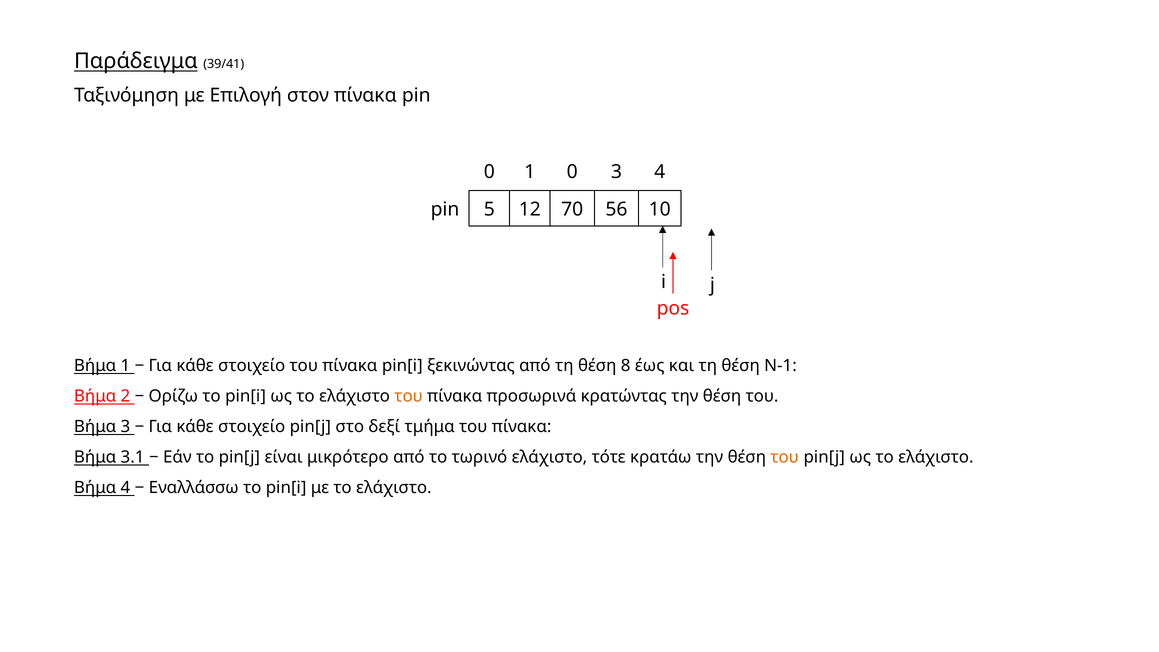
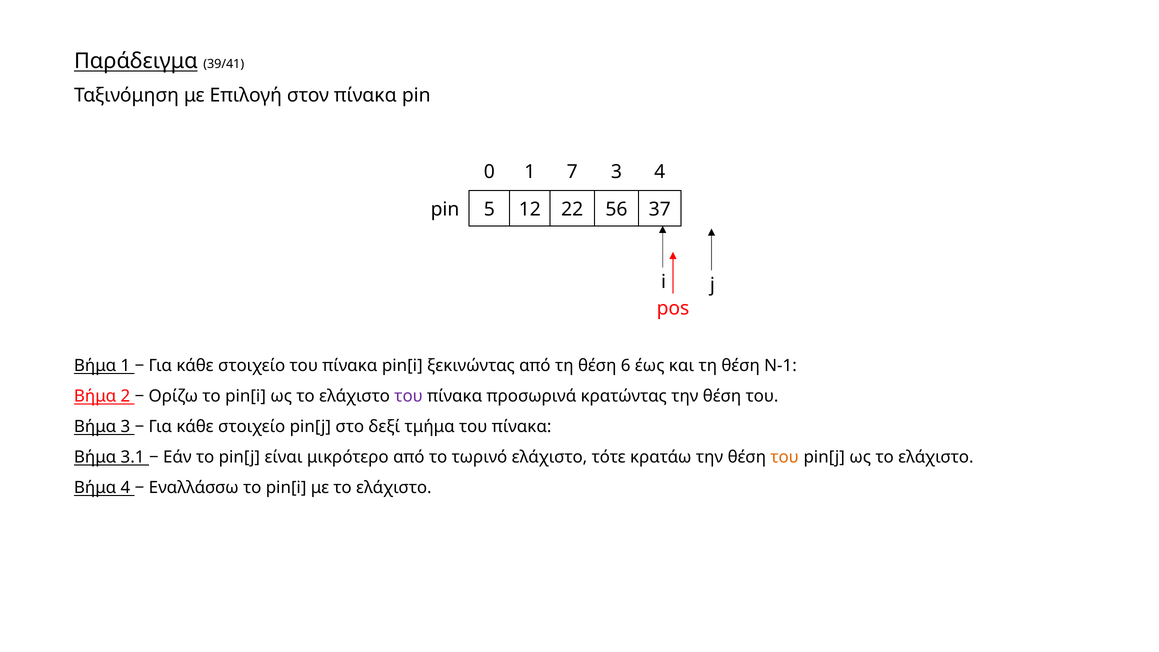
1 0: 0 -> 7
70: 70 -> 22
10: 10 -> 37
8: 8 -> 6
του at (409, 396) colour: orange -> purple
